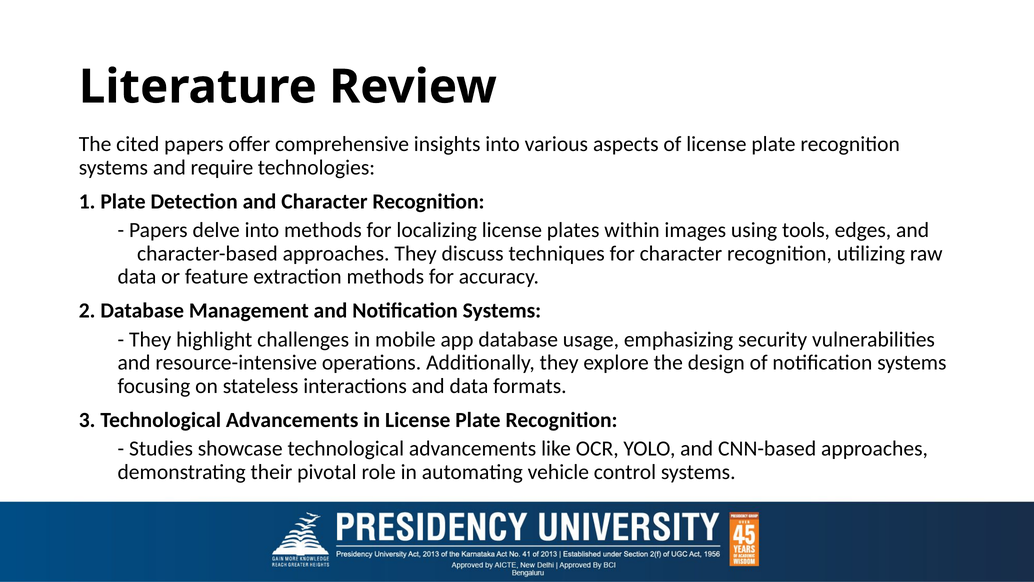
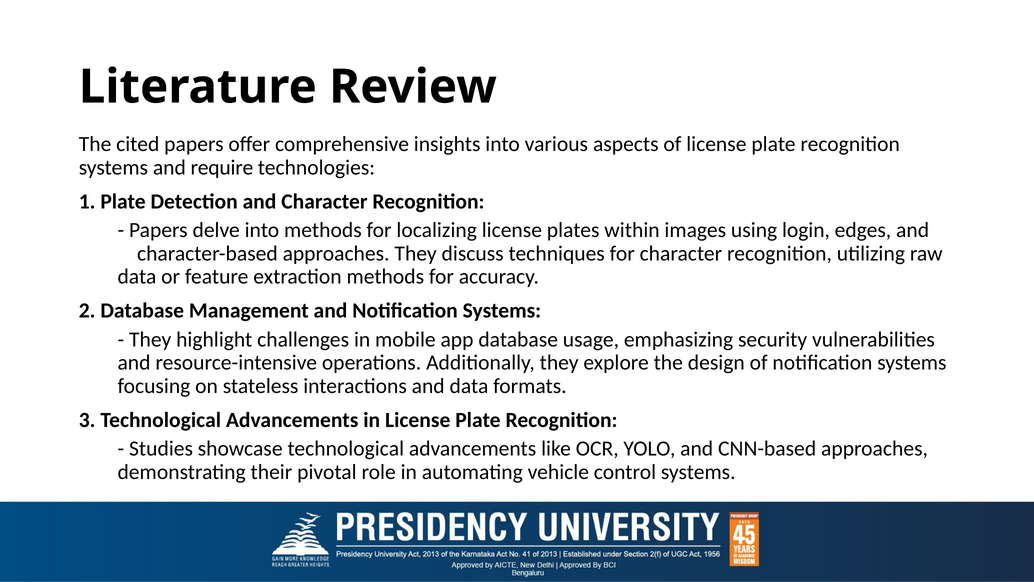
tools: tools -> login
